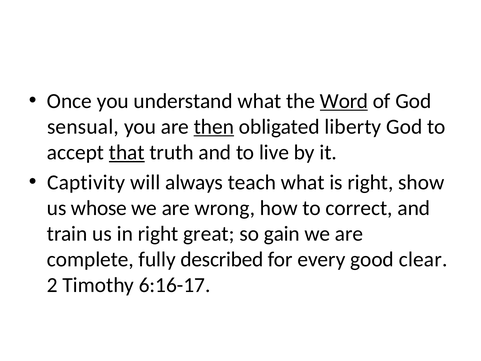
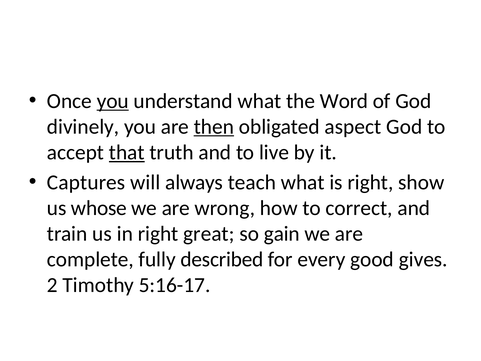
you at (113, 101) underline: none -> present
Word underline: present -> none
sensual: sensual -> divinely
liberty: liberty -> aspect
Captivity: Captivity -> Captures
clear: clear -> gives
6:16-17: 6:16-17 -> 5:16-17
